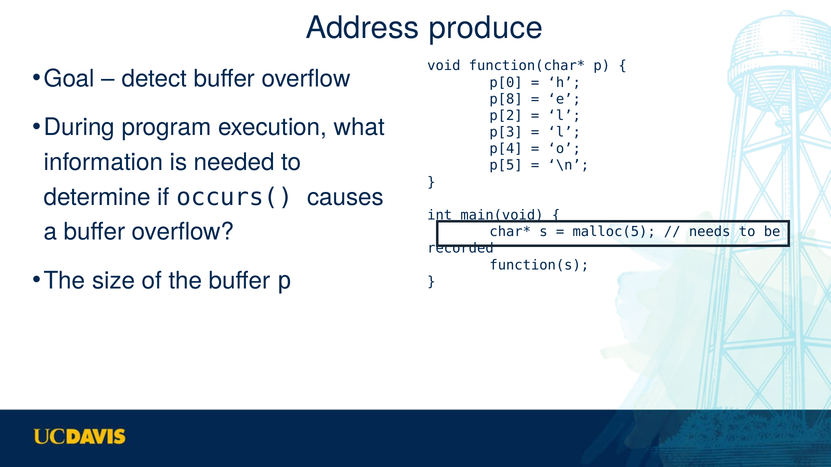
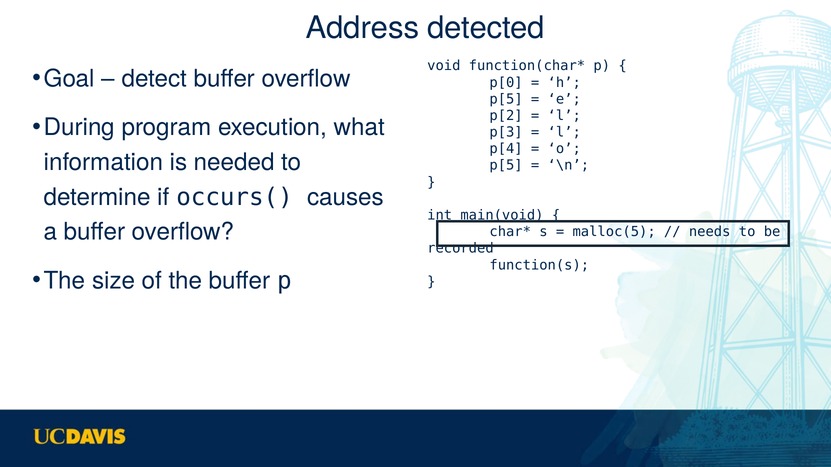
produce: produce -> detected
p[8 at (506, 99): p[8 -> p[5
